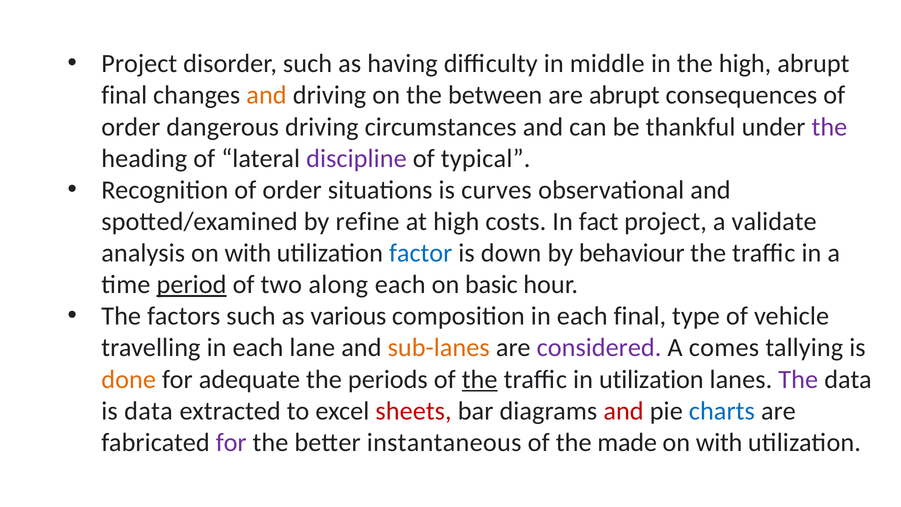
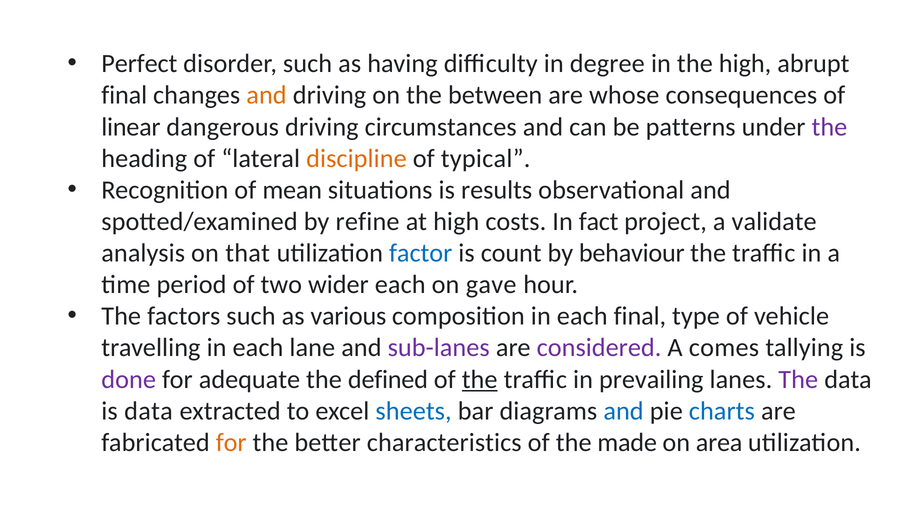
Project at (139, 64): Project -> Perfect
middle: middle -> degree
are abrupt: abrupt -> whose
order at (131, 127): order -> linear
thankful: thankful -> patterns
discipline colour: purple -> orange
Recognition of order: order -> mean
curves: curves -> results
analysis on with: with -> that
down: down -> count
period underline: present -> none
along: along -> wider
basic: basic -> gave
sub-lanes colour: orange -> purple
done colour: orange -> purple
periods: periods -> defined
in utilization: utilization -> prevailing
sheets colour: red -> blue
and at (624, 411) colour: red -> blue
for at (231, 442) colour: purple -> orange
instantaneous: instantaneous -> characteristics
with at (719, 442): with -> area
